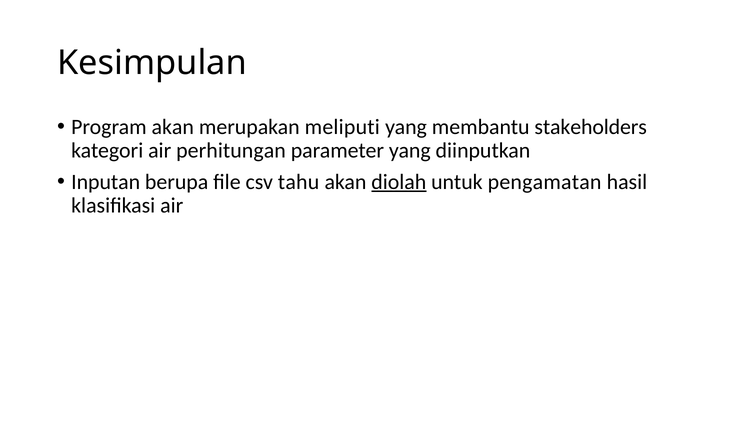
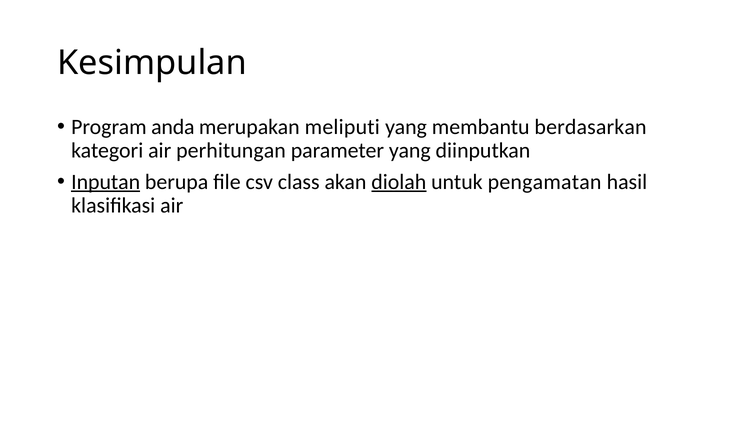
Program akan: akan -> anda
stakeholders: stakeholders -> berdasarkan
Inputan underline: none -> present
tahu: tahu -> class
